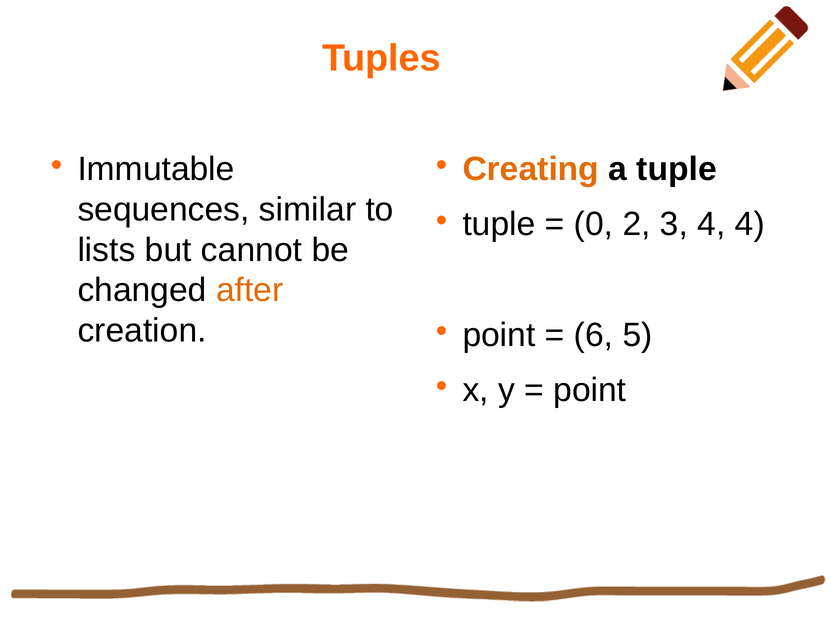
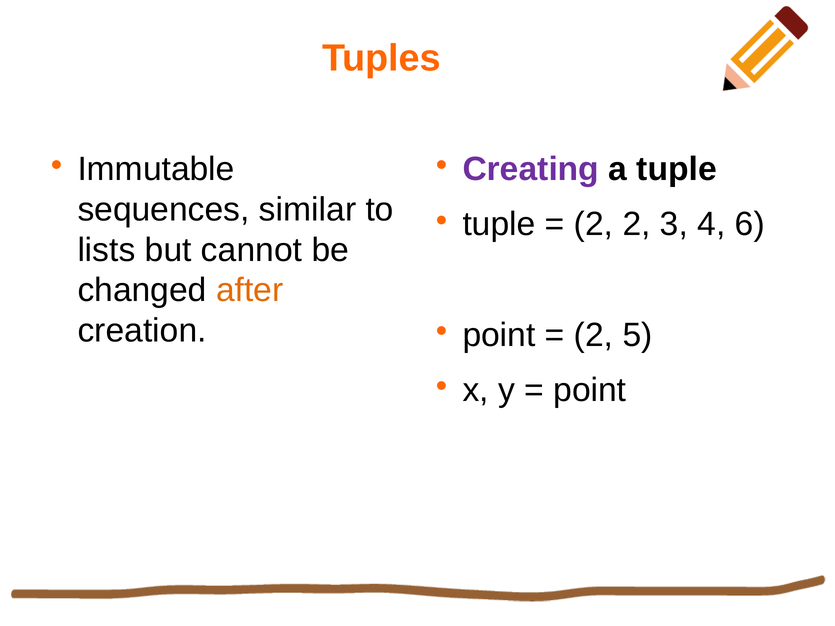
Creating colour: orange -> purple
0 at (594, 224): 0 -> 2
4 4: 4 -> 6
6 at (594, 335): 6 -> 2
